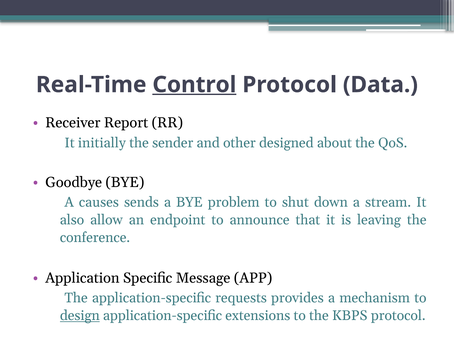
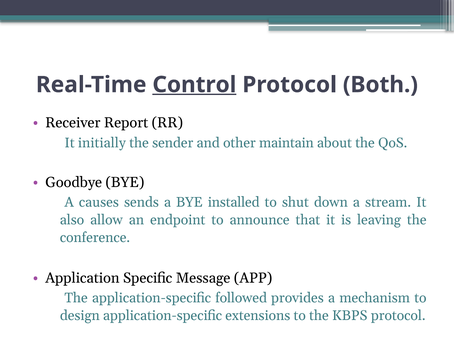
Data: Data -> Both
designed: designed -> maintain
problem: problem -> installed
requests: requests -> followed
design underline: present -> none
